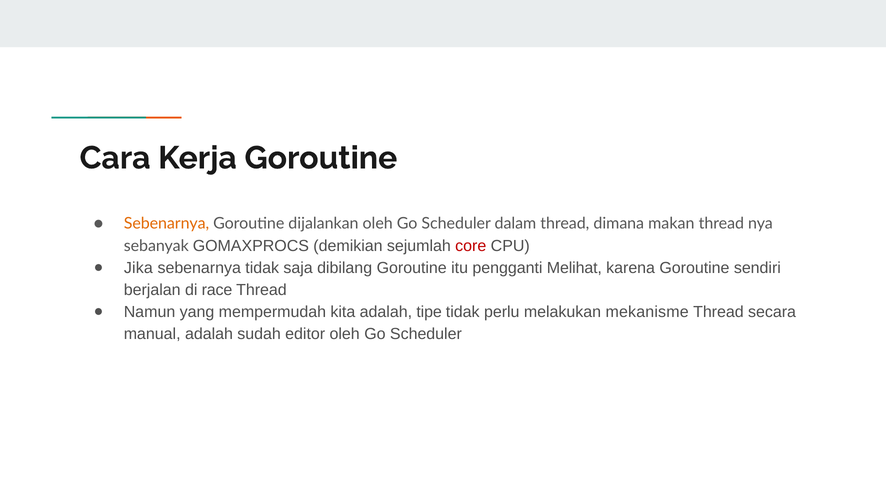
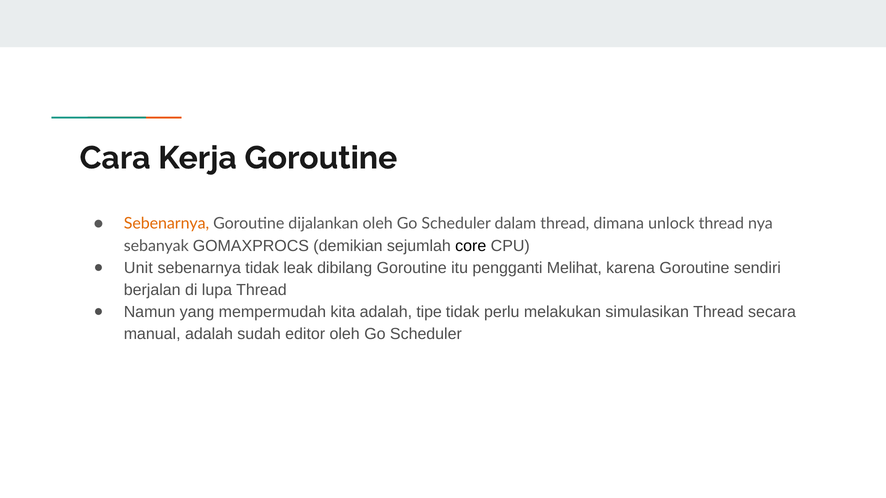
makan: makan -> unlock
core colour: red -> black
Jika: Jika -> Unit
saja: saja -> leak
race: race -> lupa
mekanisme: mekanisme -> simulasikan
